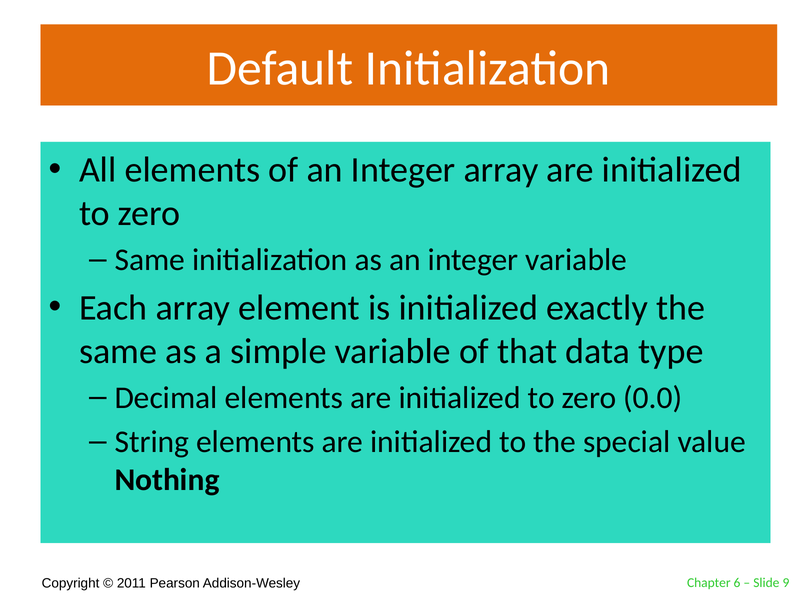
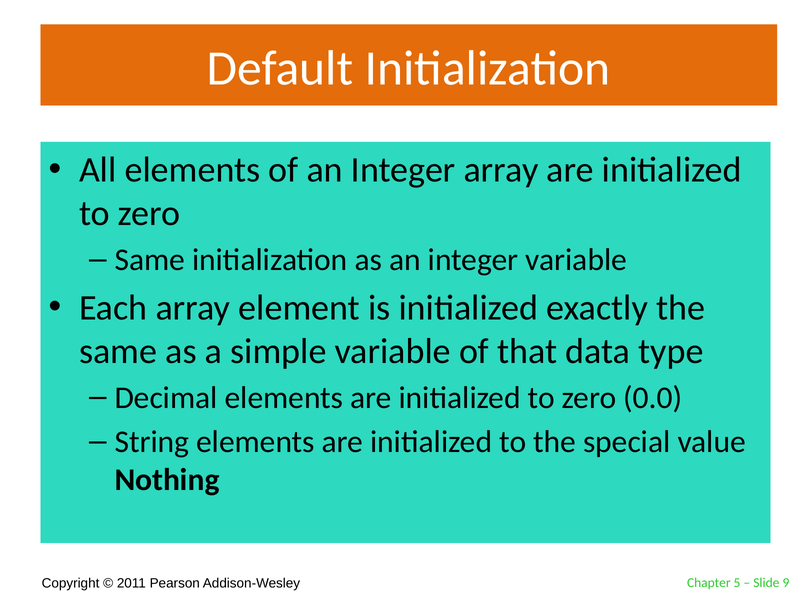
6: 6 -> 5
